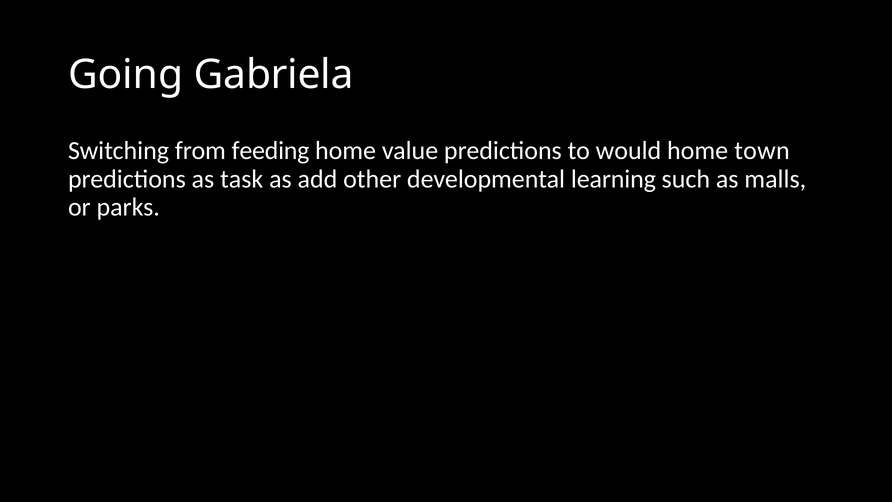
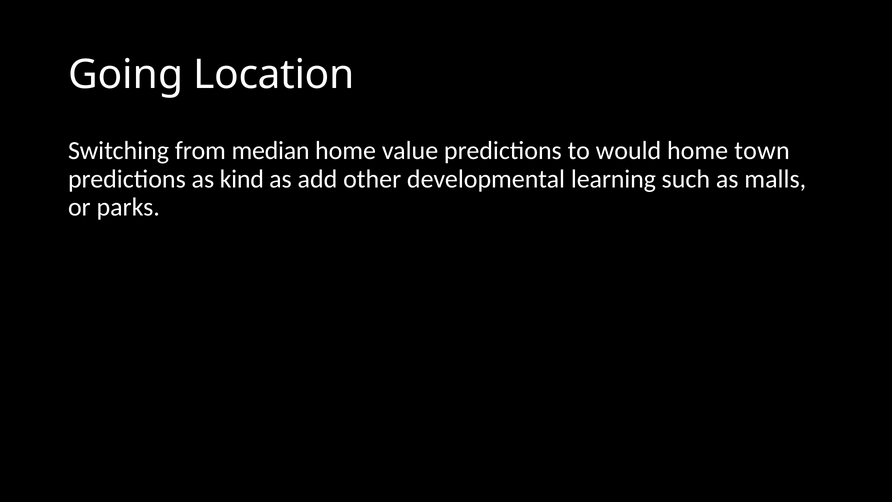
Gabriela: Gabriela -> Location
feeding: feeding -> median
task: task -> kind
